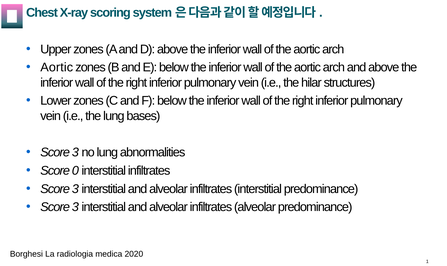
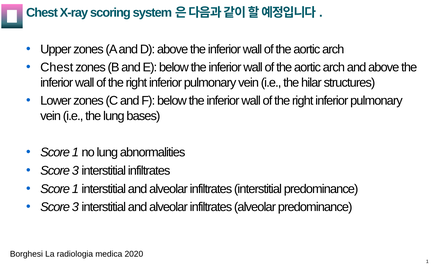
Aortic at (57, 67): Aortic -> Chest
3 at (75, 152): 3 -> 1
0 at (75, 171): 0 -> 3
3 at (75, 189): 3 -> 1
